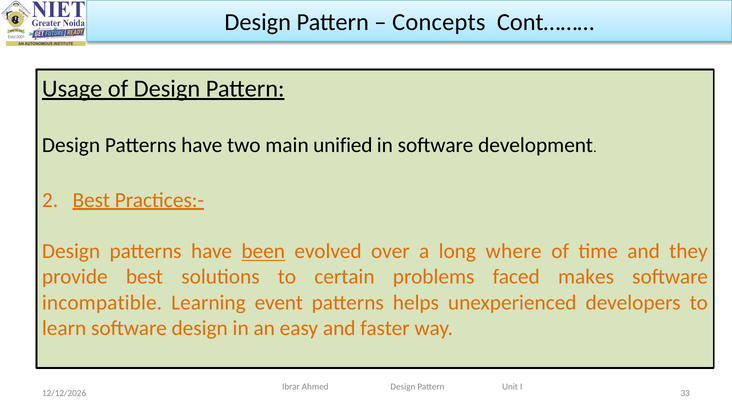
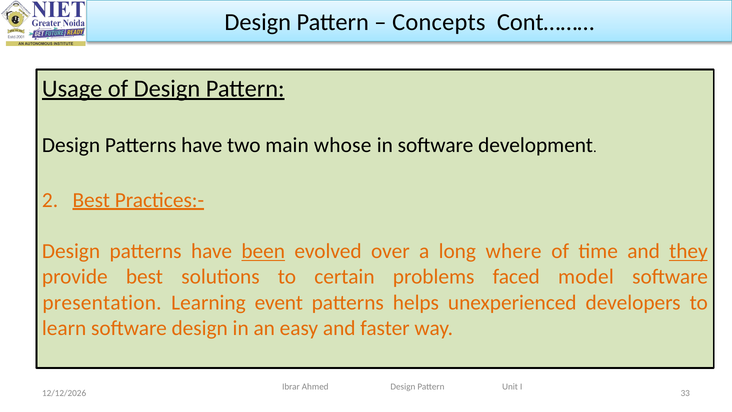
unified: unified -> whose
they underline: none -> present
makes: makes -> model
incompatible: incompatible -> presentation
